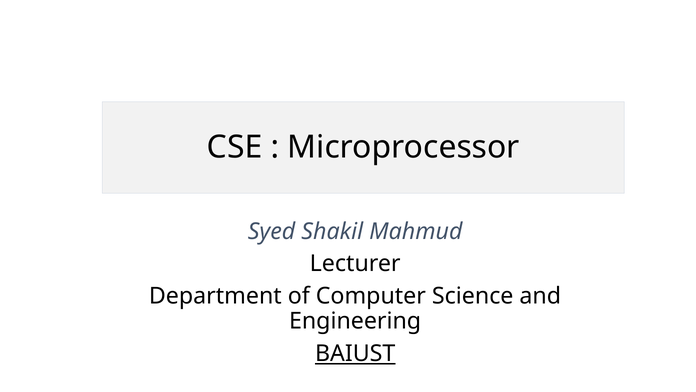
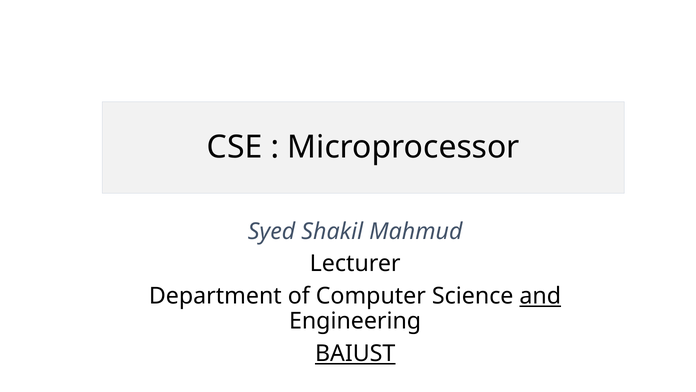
and underline: none -> present
